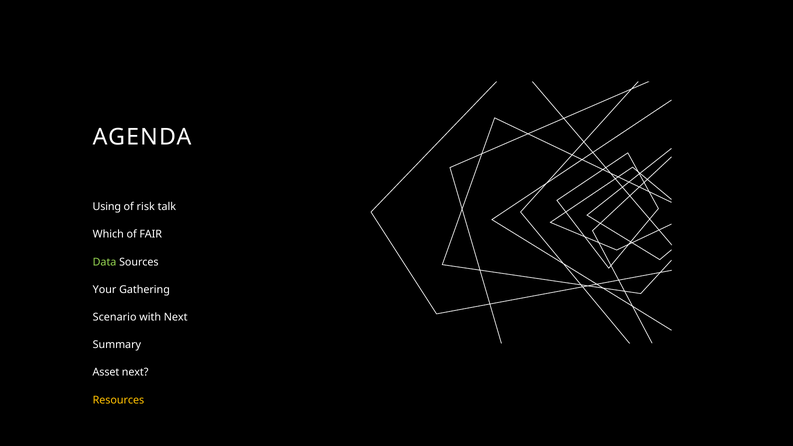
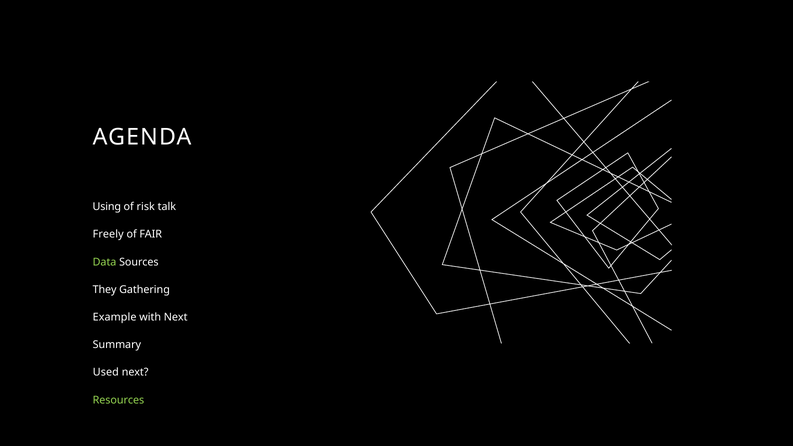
Which: Which -> Freely
Your: Your -> They
Scenario: Scenario -> Example
Asset: Asset -> Used
Resources colour: yellow -> light green
